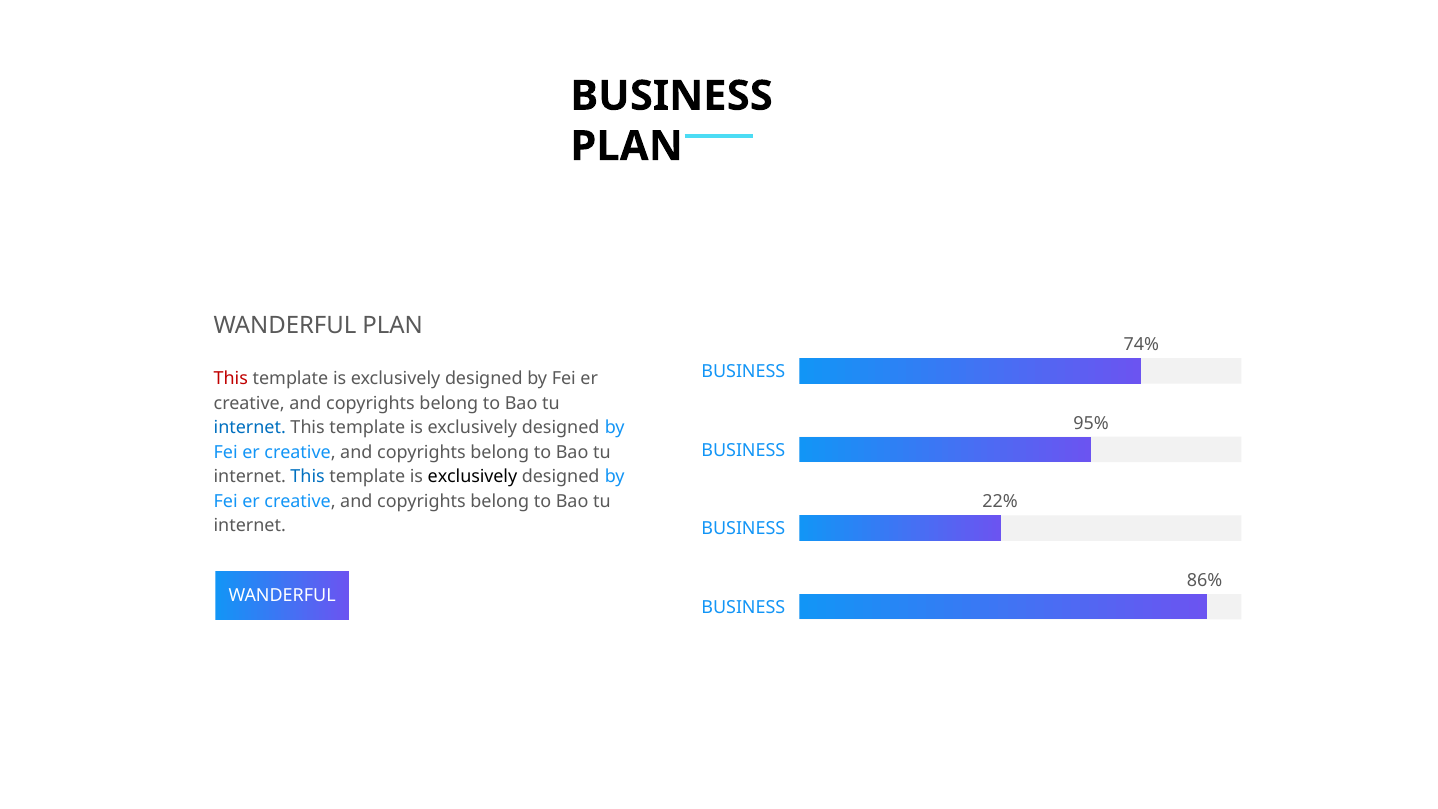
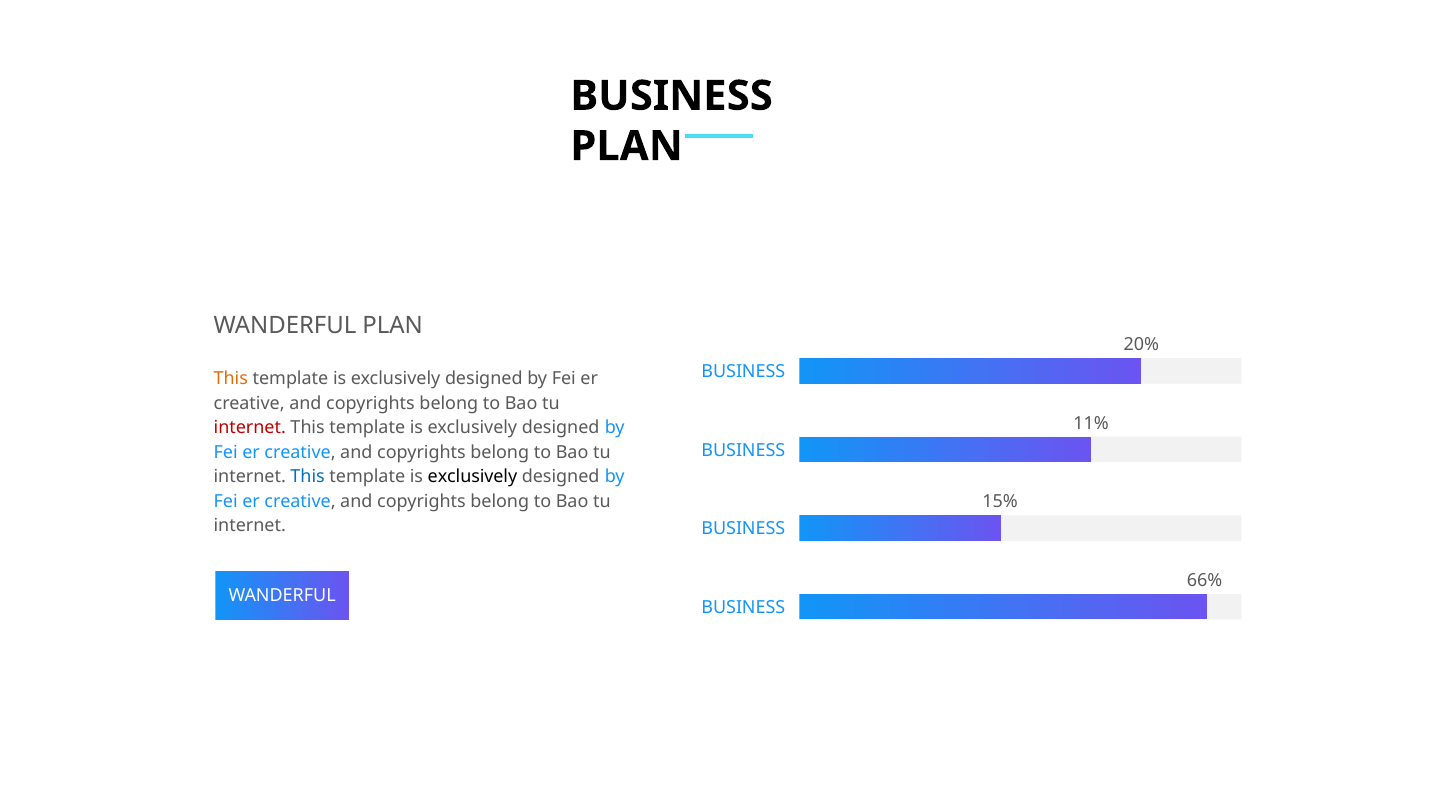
74%: 74% -> 20%
This at (231, 378) colour: red -> orange
95%: 95% -> 11%
internet at (250, 428) colour: blue -> red
22%: 22% -> 15%
86%: 86% -> 66%
